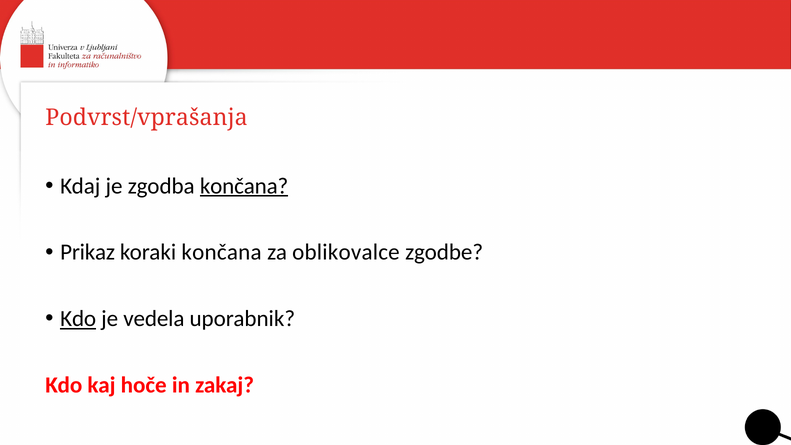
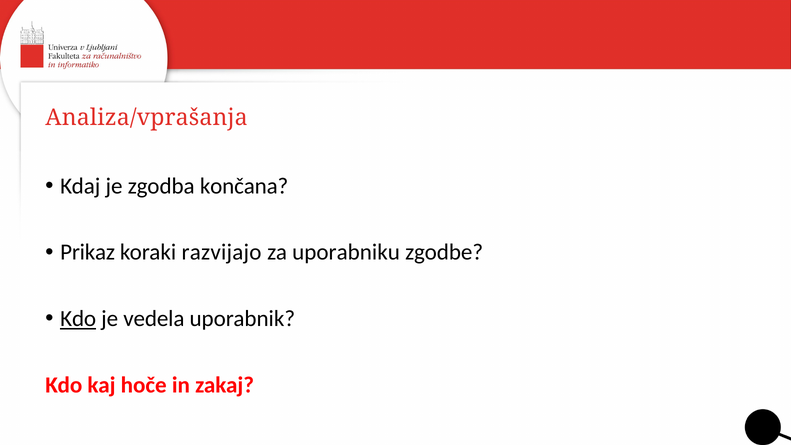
Podvrst/vprašanja: Podvrst/vprašanja -> Analiza/vprašanja
končana at (244, 186) underline: present -> none
koraki končana: končana -> razvijajo
oblikovalce: oblikovalce -> uporabniku
